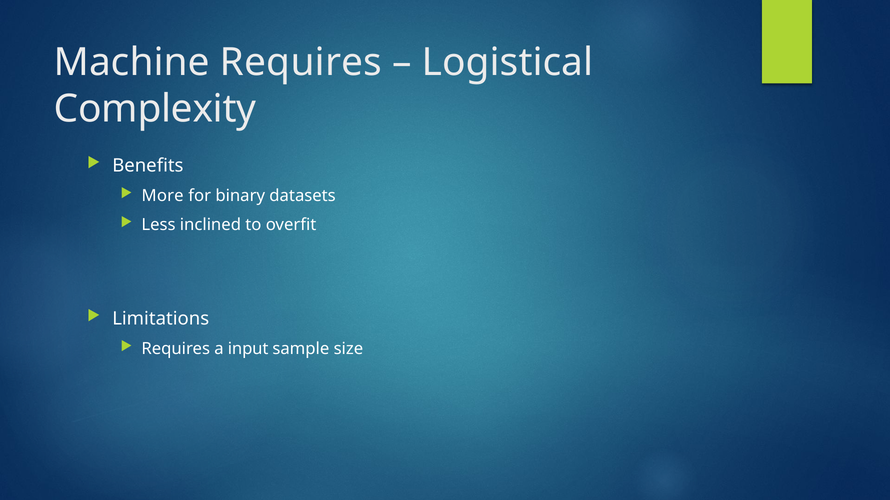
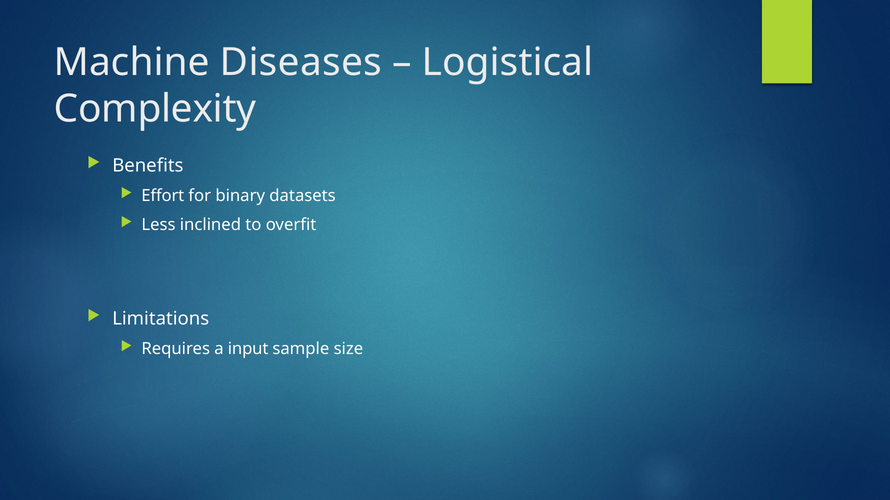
Machine Requires: Requires -> Diseases
More: More -> Effort
